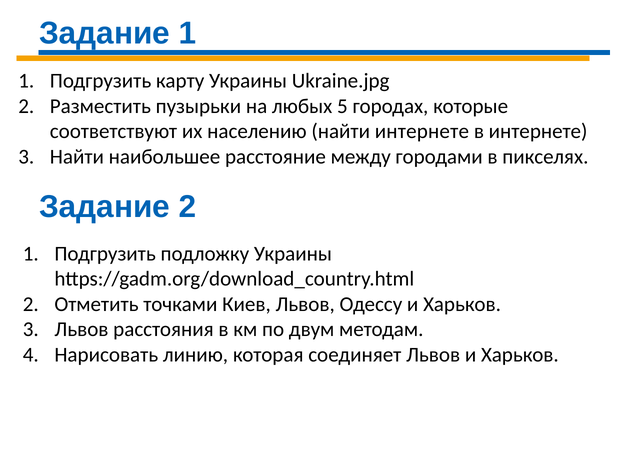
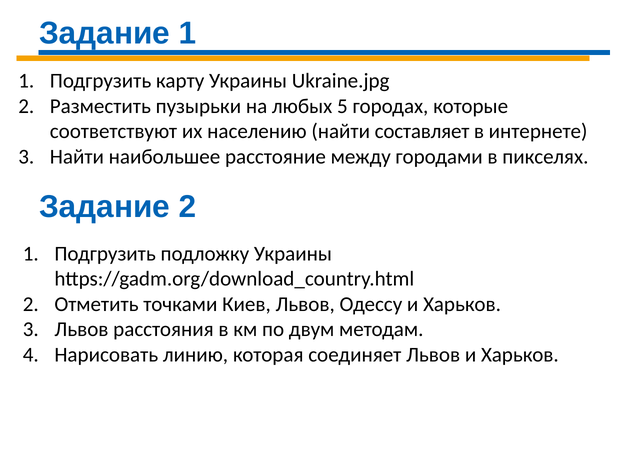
найти интернете: интернете -> составляет
